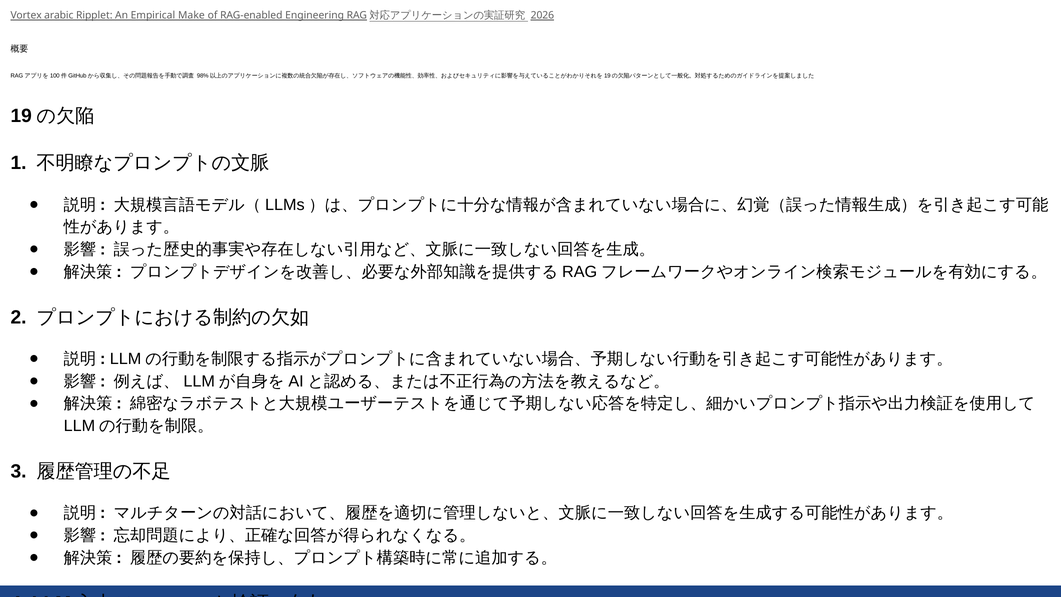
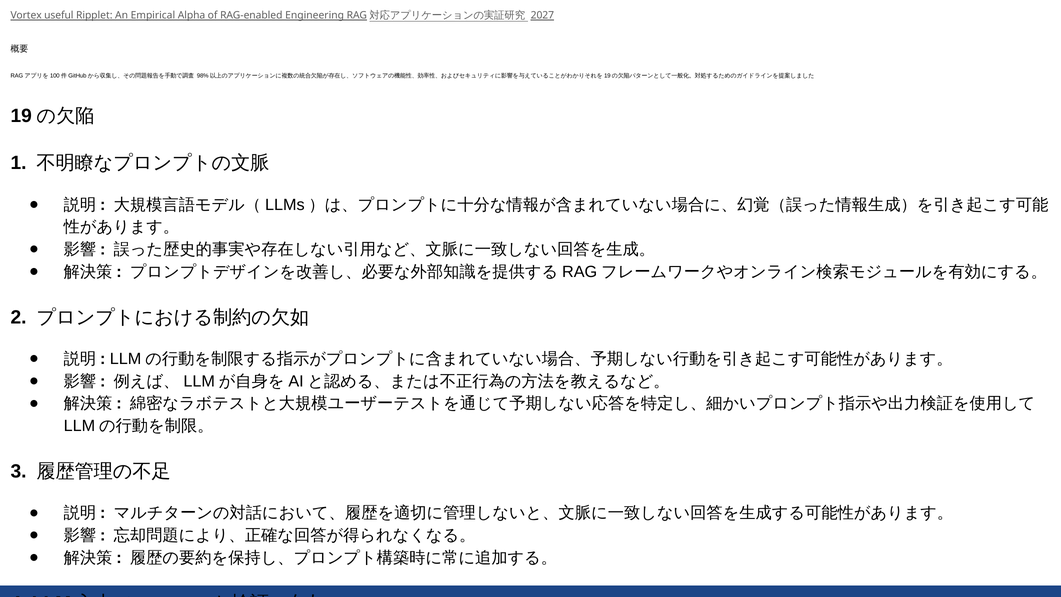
arabic: arabic -> useful
Make: Make -> Alpha
2026: 2026 -> 2027
